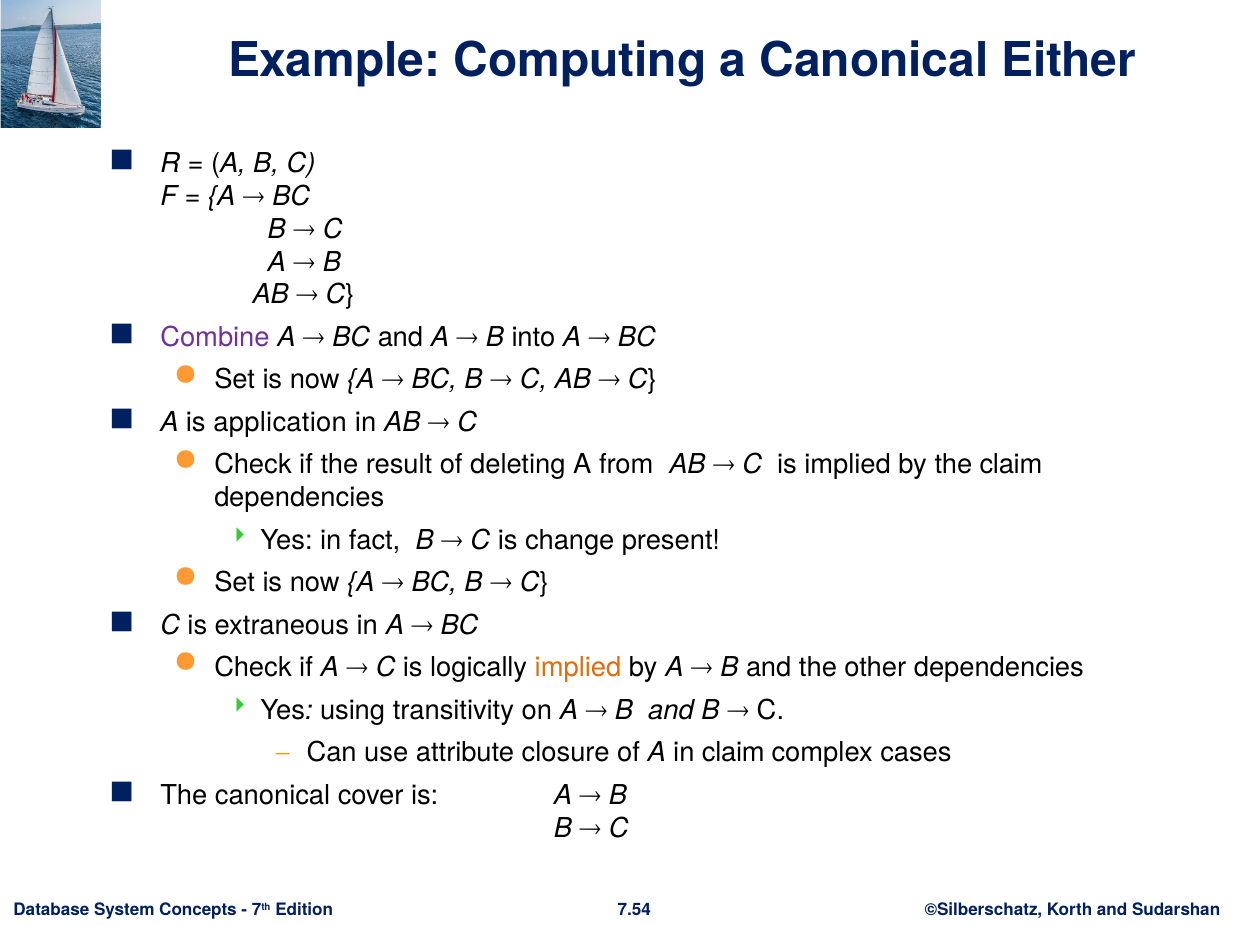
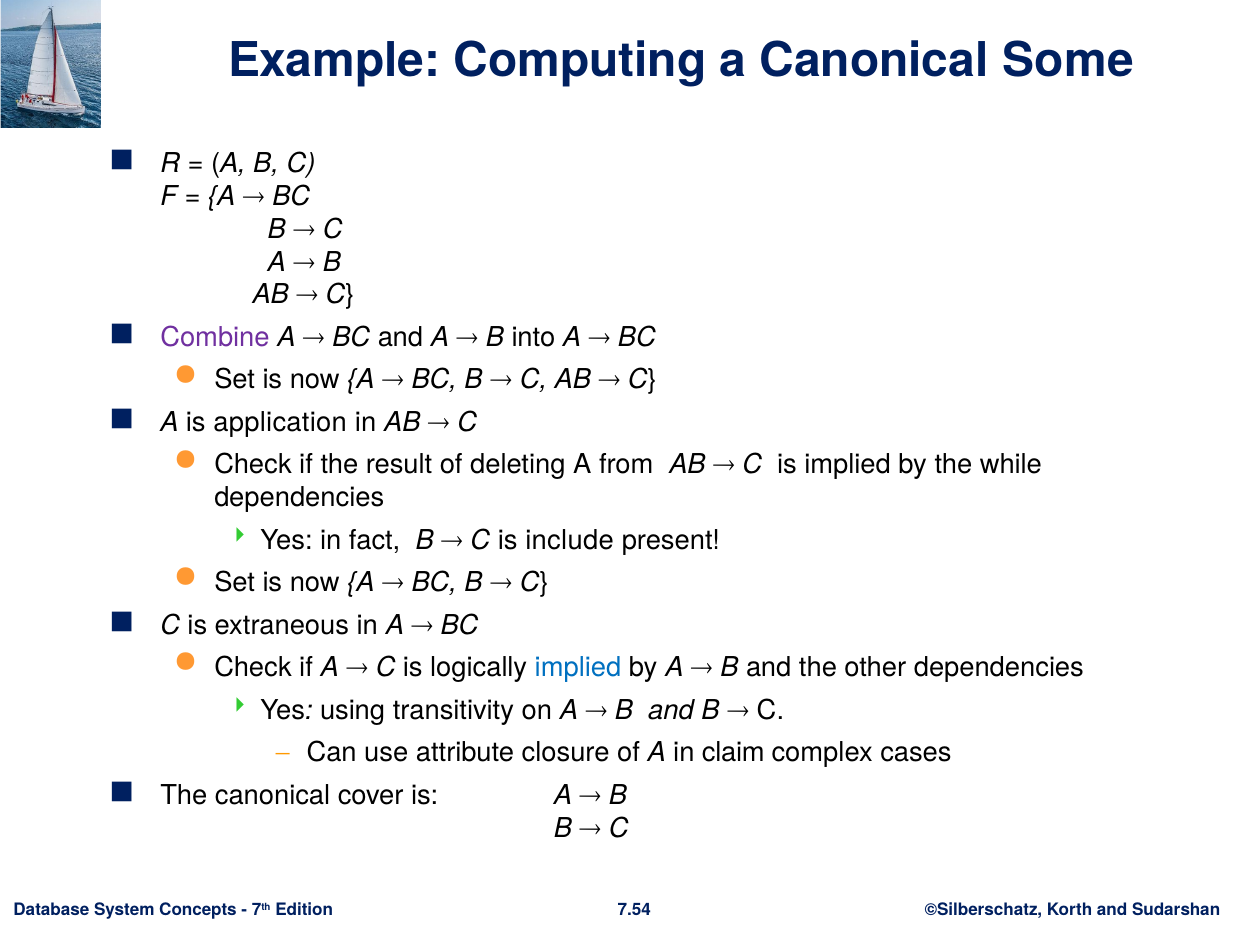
Either: Either -> Some
the claim: claim -> while
change: change -> include
implied at (578, 668) colour: orange -> blue
